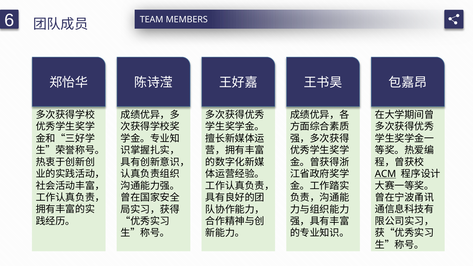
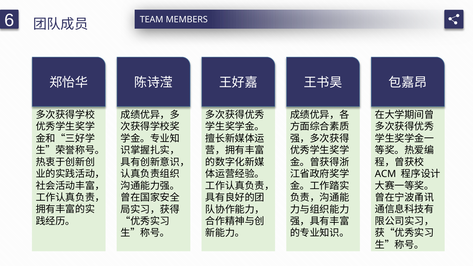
ACM underline: present -> none
